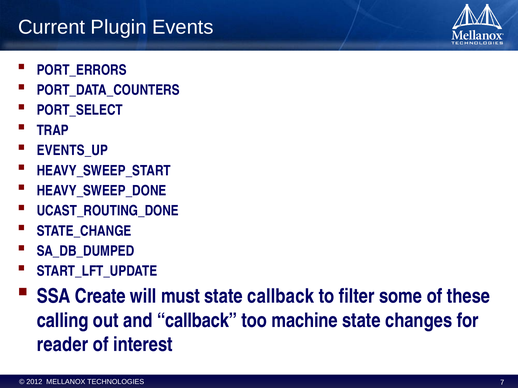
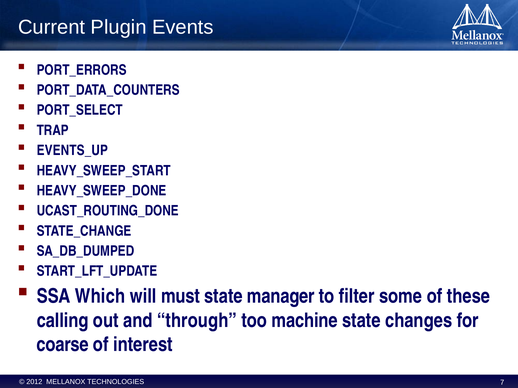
Create: Create -> Which
state callback: callback -> manager
and callback: callback -> through
reader: reader -> coarse
